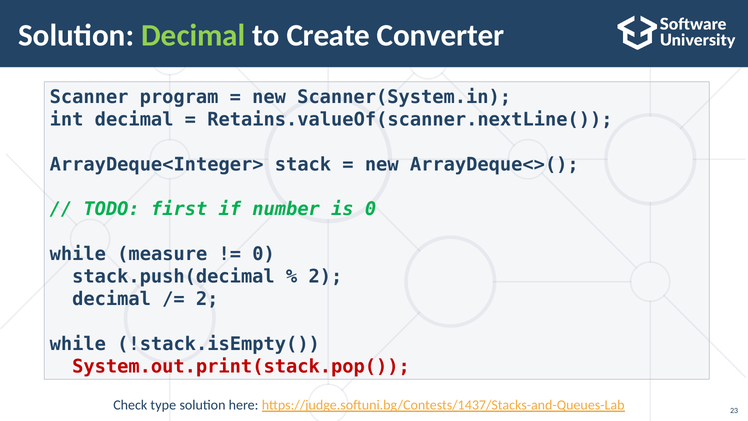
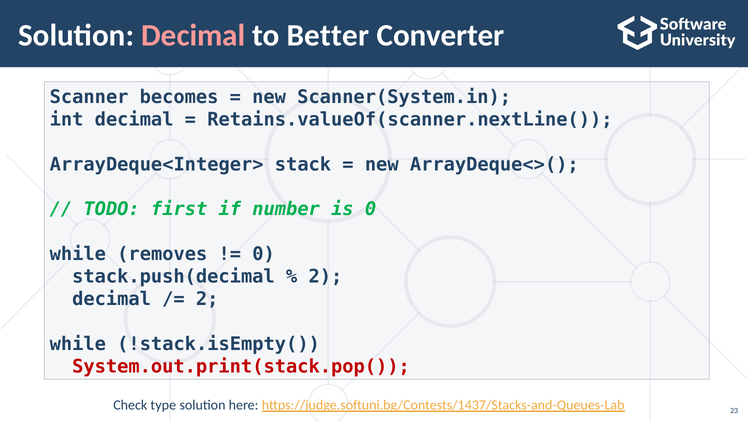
Decimal at (193, 35) colour: light green -> pink
Create: Create -> Better
program: program -> becomes
measure: measure -> removes
